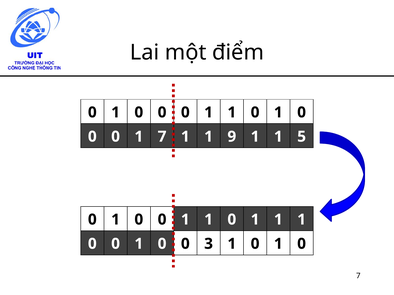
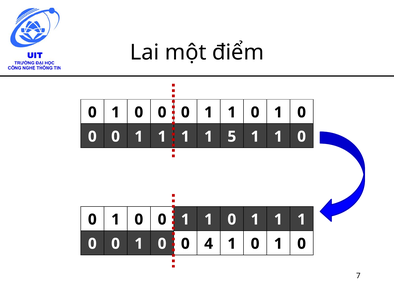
7 at (162, 137): 7 -> 1
9: 9 -> 5
5 at (302, 137): 5 -> 0
3: 3 -> 4
